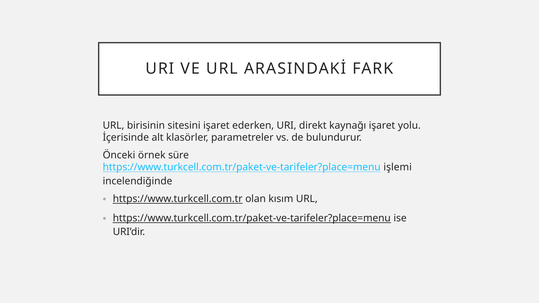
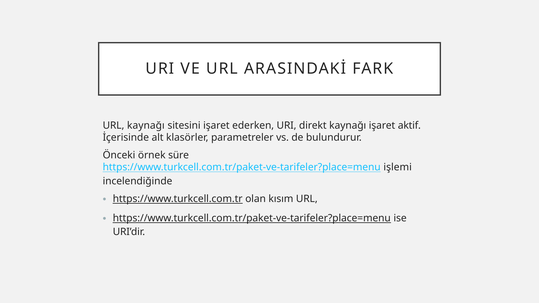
URL birisinin: birisinin -> kaynağı
yolu: yolu -> aktif
